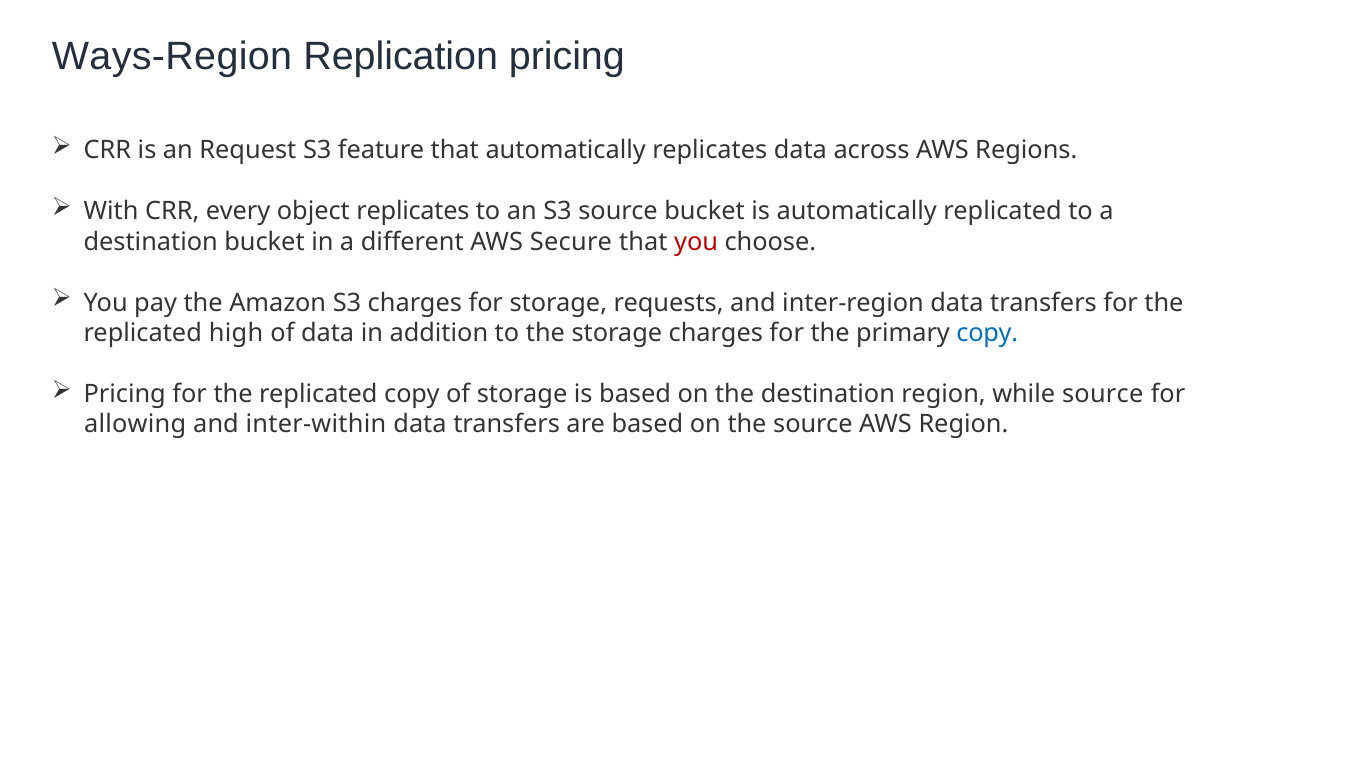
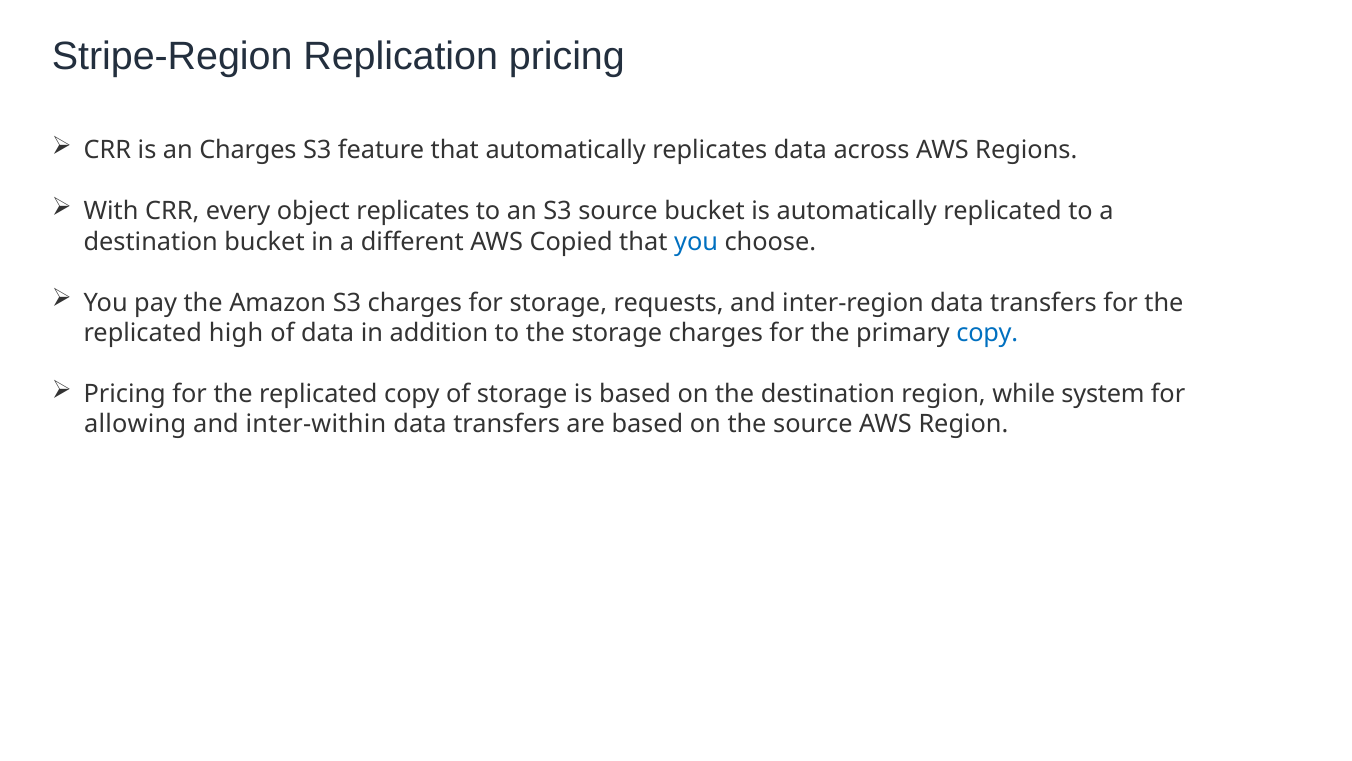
Ways-Region: Ways-Region -> Stripe-Region
an Request: Request -> Charges
Secure: Secure -> Copied
you at (696, 242) colour: red -> blue
while source: source -> system
